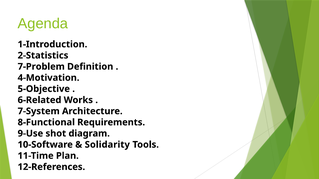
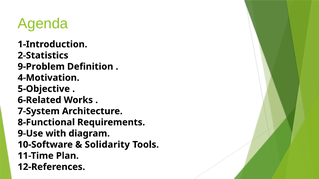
7-Problem: 7-Problem -> 9-Problem
shot: shot -> with
